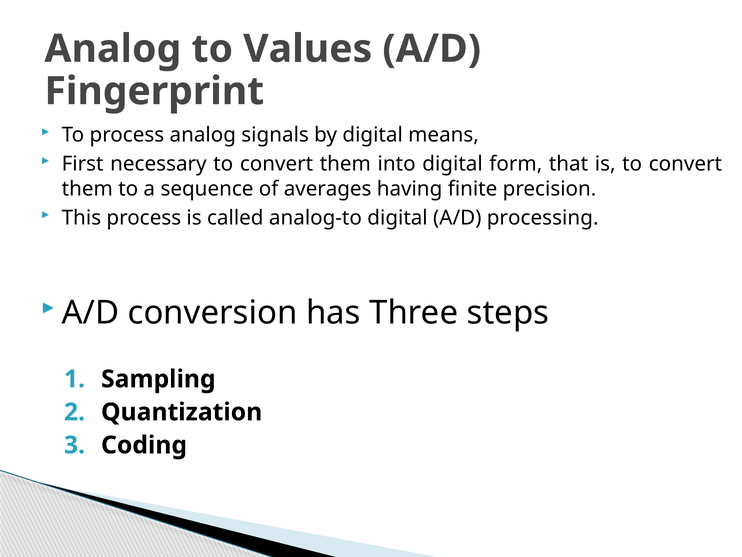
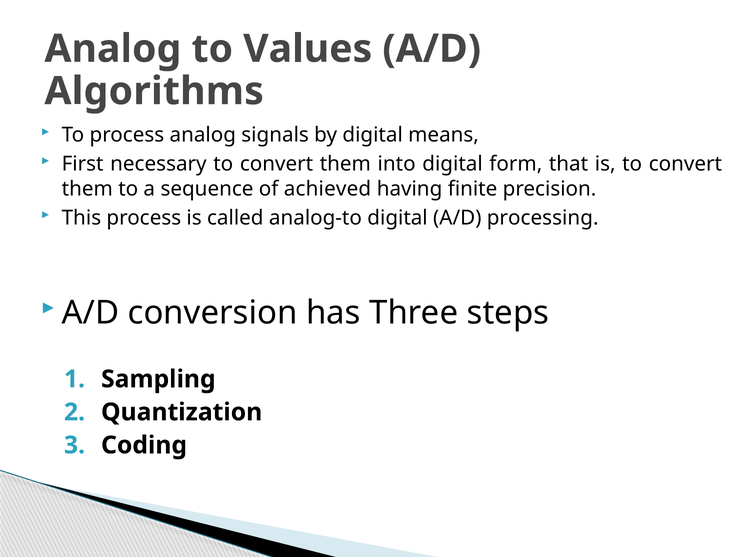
Fingerprint: Fingerprint -> Algorithms
averages: averages -> achieved
